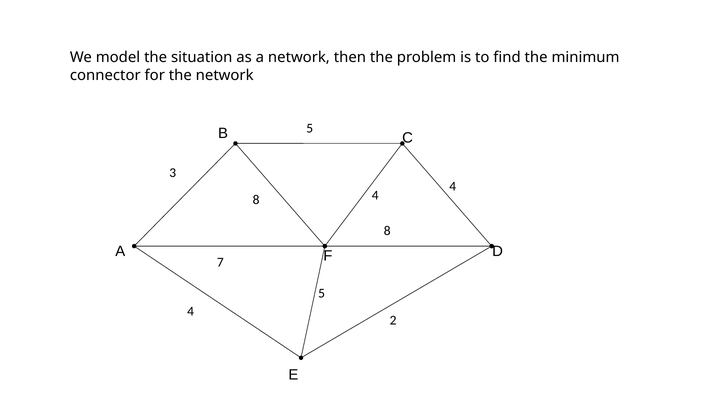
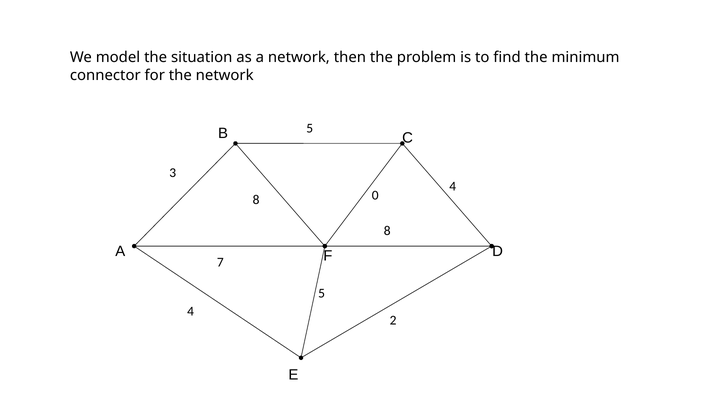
8 4: 4 -> 0
